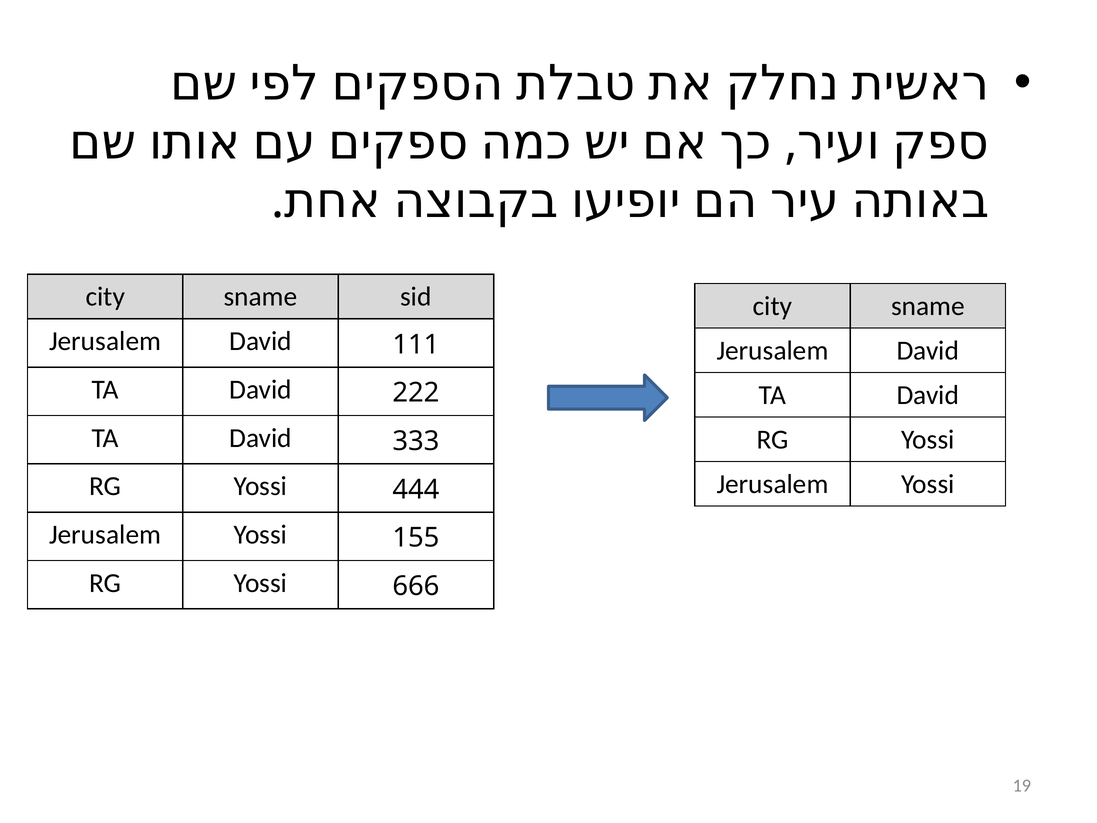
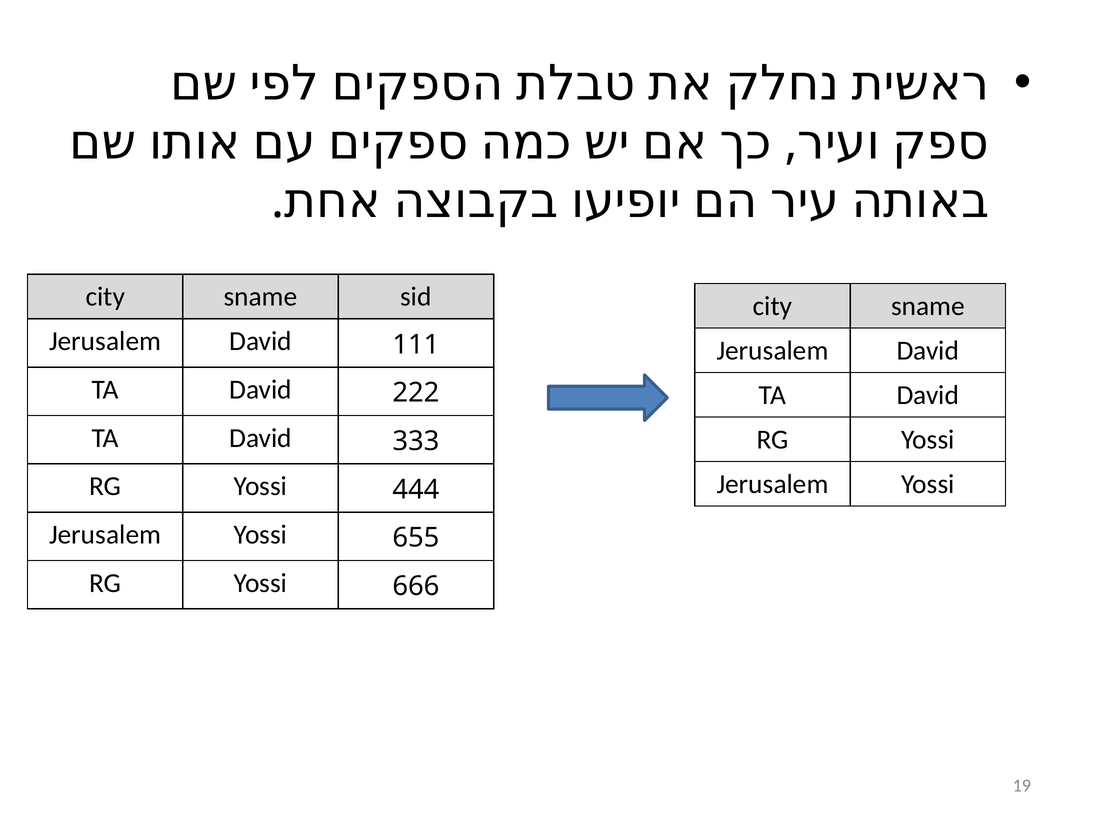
155: 155 -> 655
